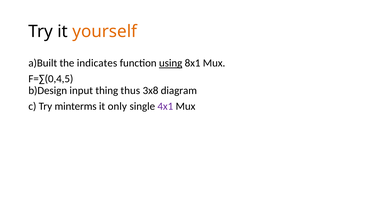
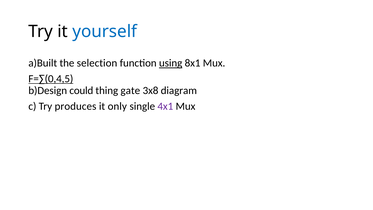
yourself colour: orange -> blue
indicates: indicates -> selection
F=∑(0,4,5 underline: none -> present
input: input -> could
thus: thus -> gate
minterms: minterms -> produces
